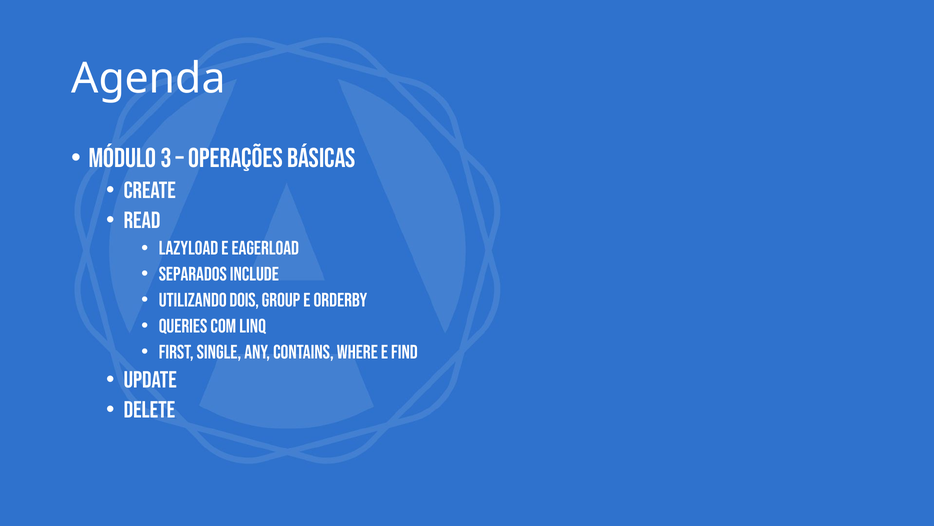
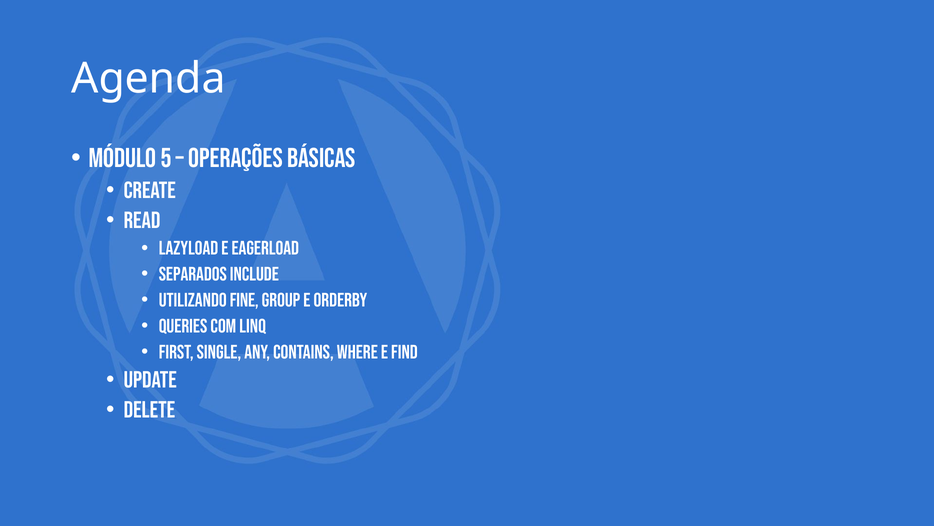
3: 3 -> 5
Dois: Dois -> Fine
